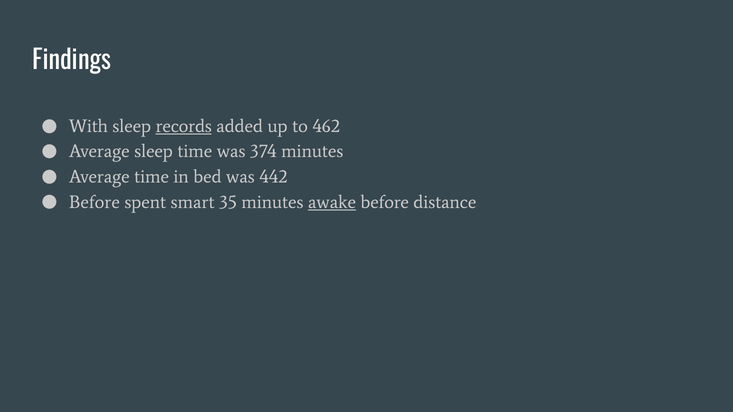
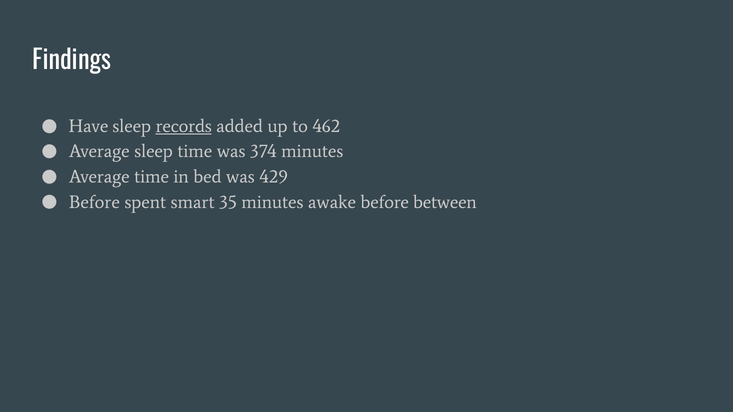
With: With -> Have
442: 442 -> 429
awake underline: present -> none
distance: distance -> between
